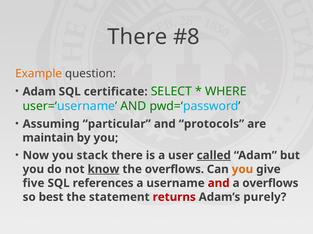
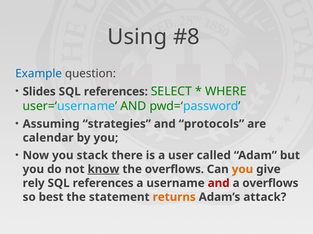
There at (137, 37): There -> Using
Example colour: orange -> blue
Adam at (39, 92): Adam -> Slides
certificate at (116, 92): certificate -> references
particular: particular -> strategies
maintain: maintain -> calendar
called underline: present -> none
five: five -> rely
returns colour: red -> orange
purely: purely -> attack
